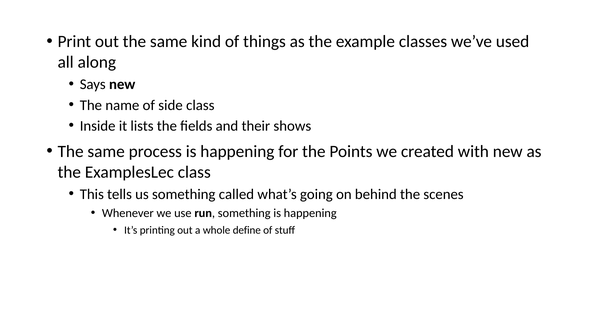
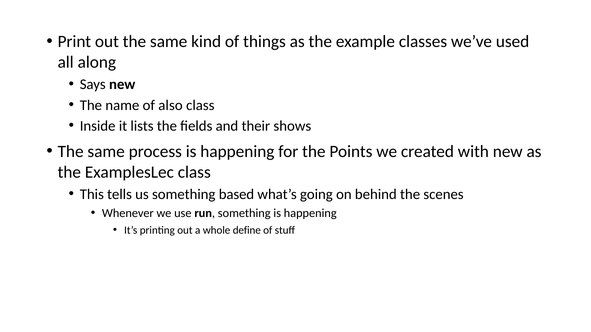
side: side -> also
called: called -> based
